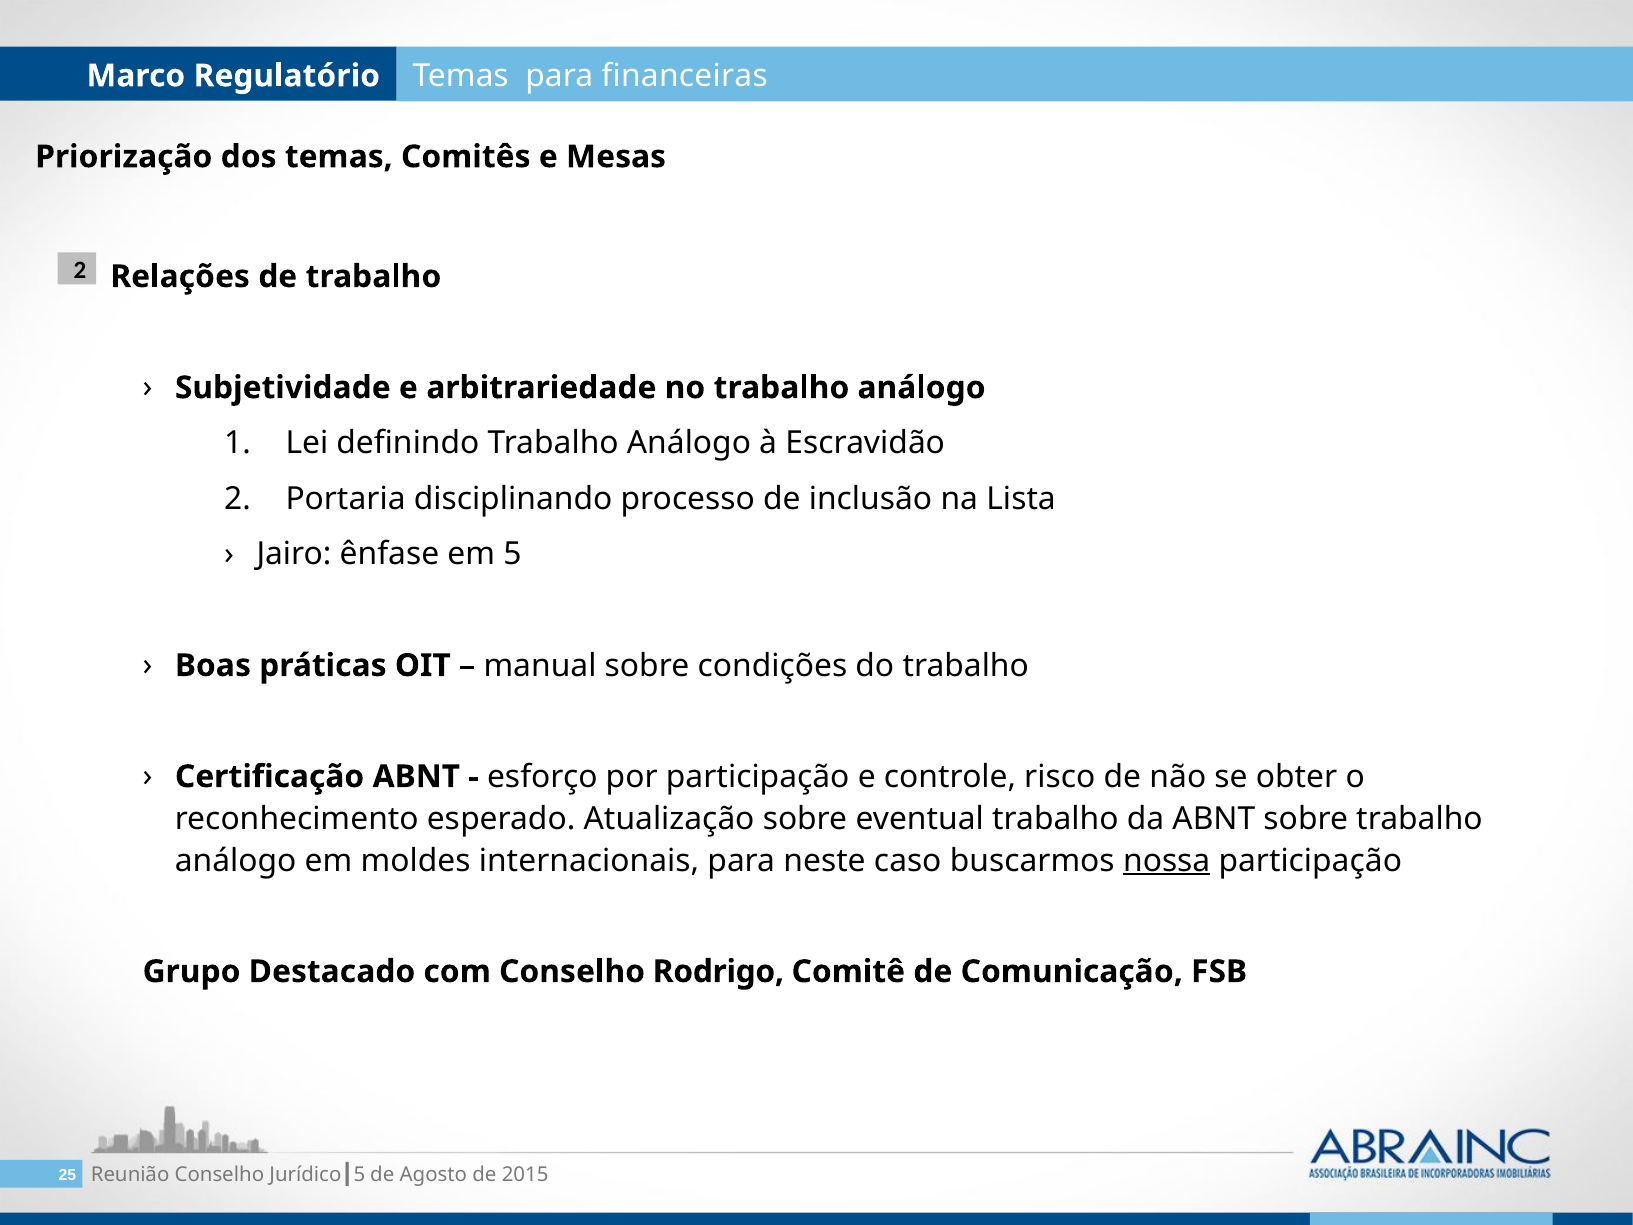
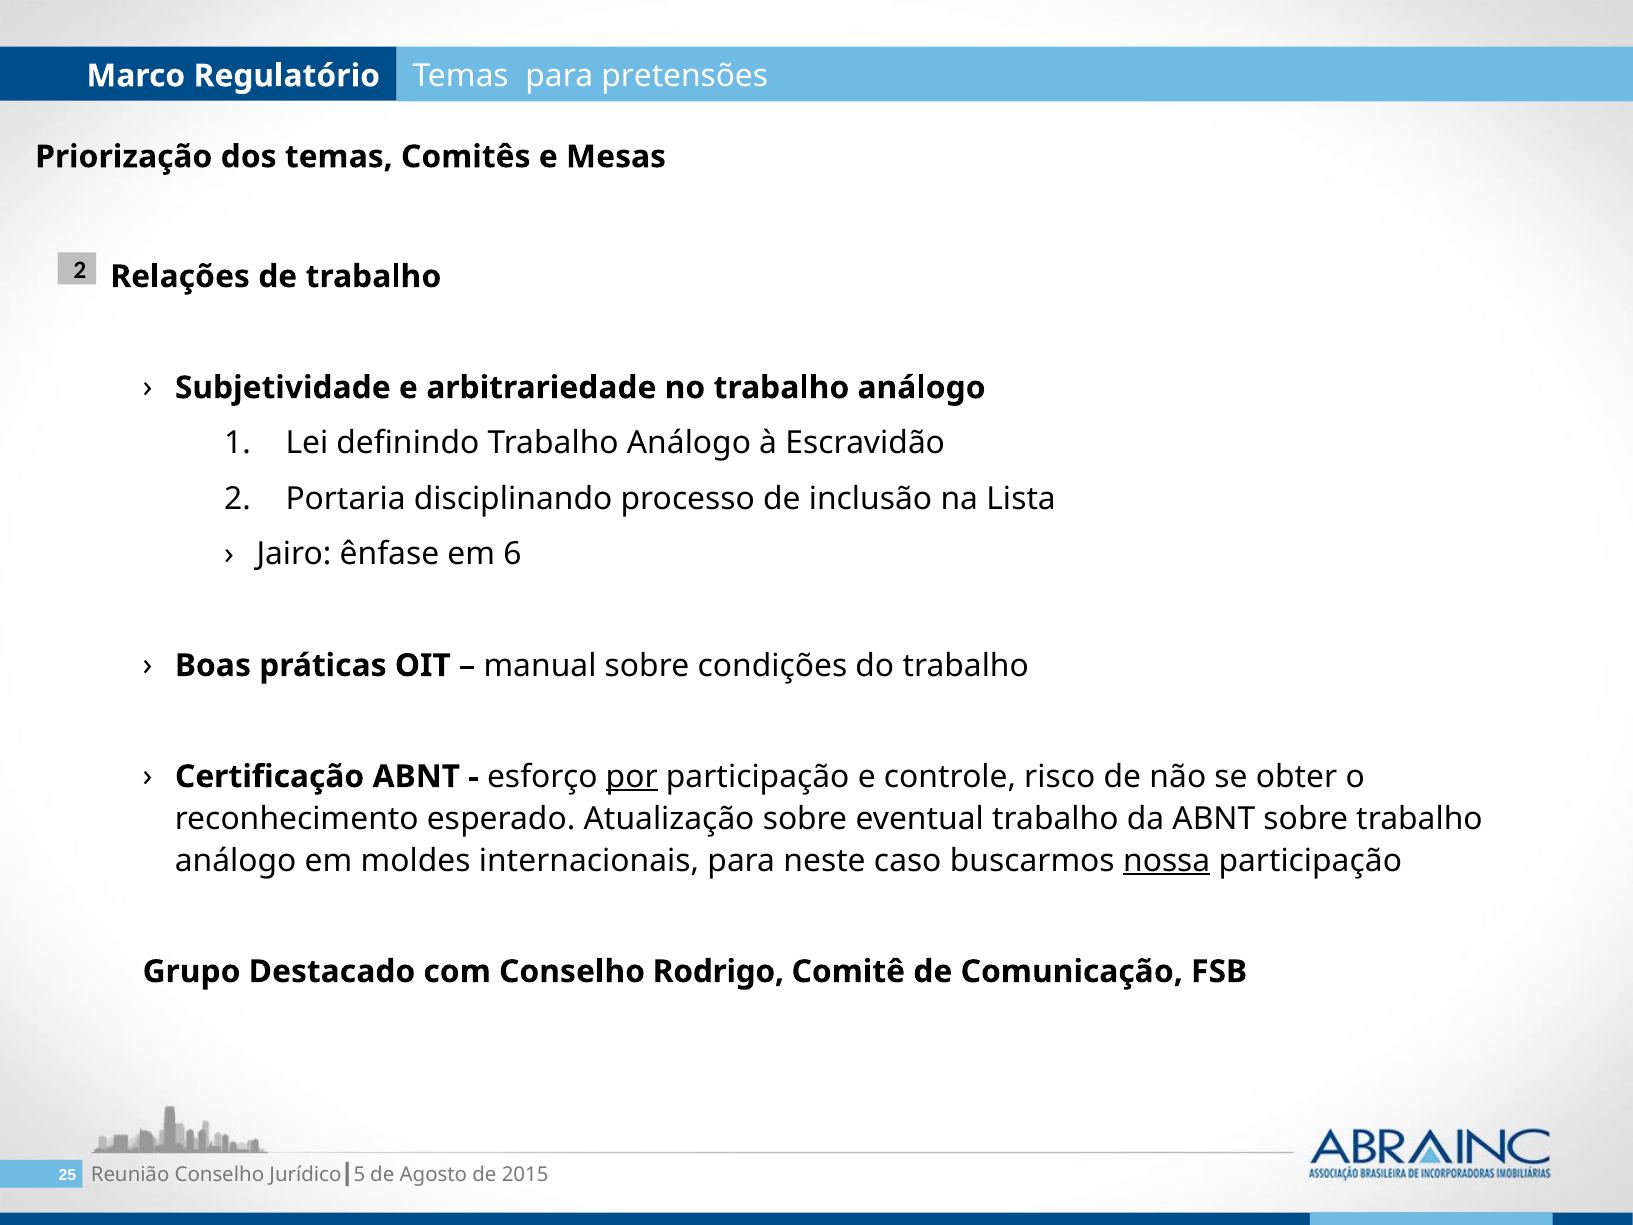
financeiras: financeiras -> pretensões
em 5: 5 -> 6
por underline: none -> present
